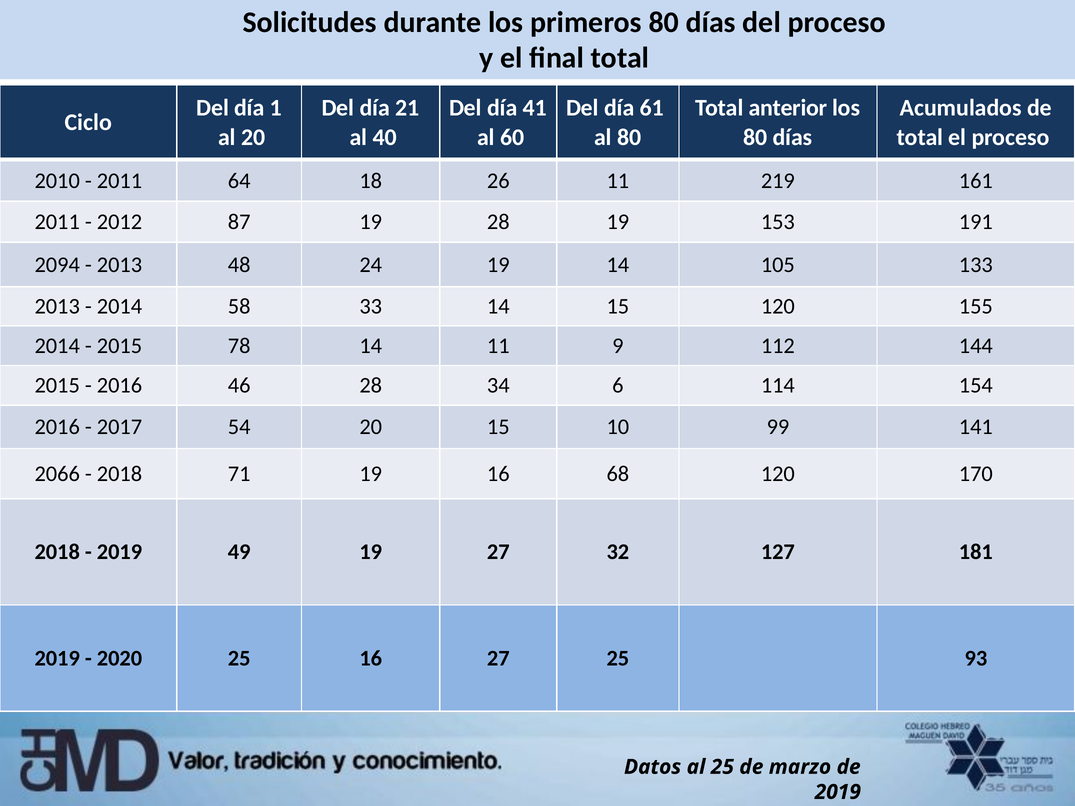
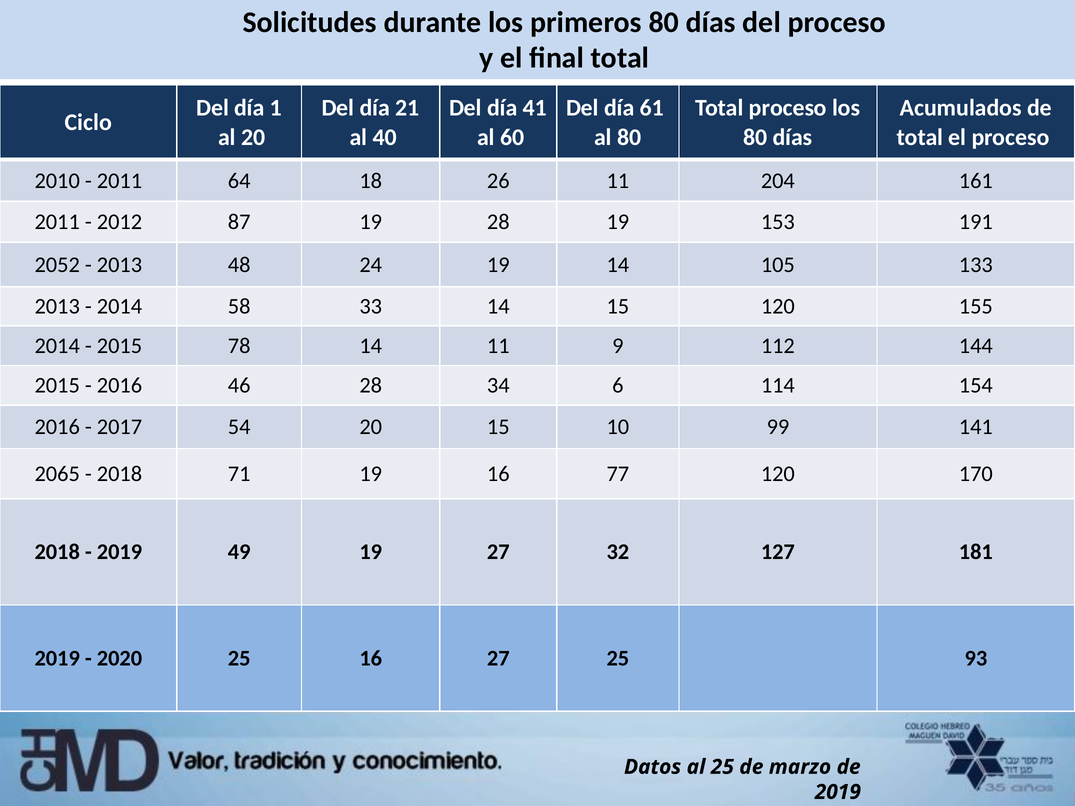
Total anterior: anterior -> proceso
219: 219 -> 204
2094: 2094 -> 2052
2066: 2066 -> 2065
68: 68 -> 77
